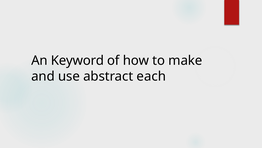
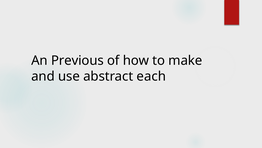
Keyword: Keyword -> Previous
